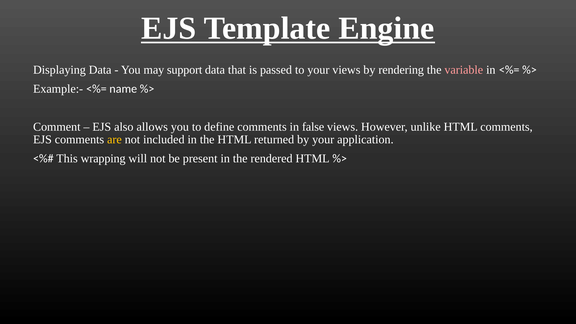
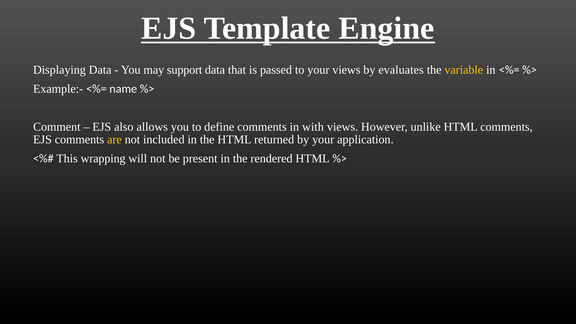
rendering: rendering -> evaluates
variable colour: pink -> yellow
false: false -> with
